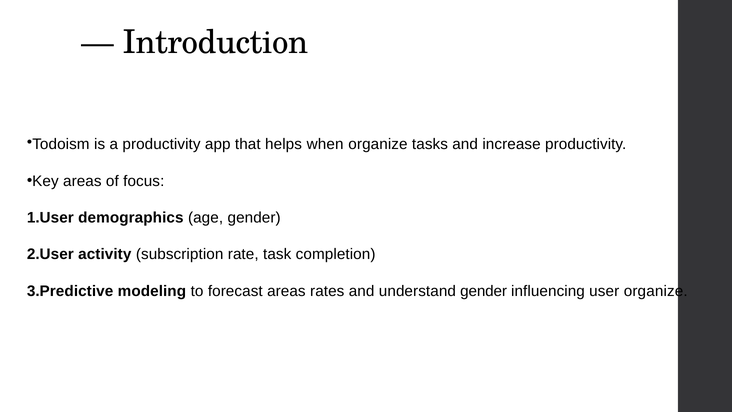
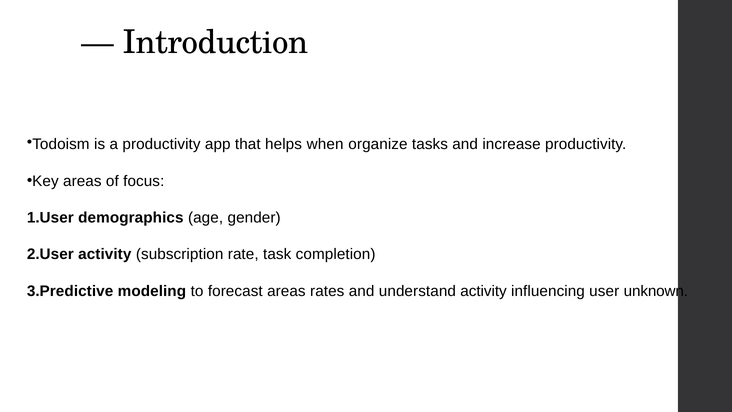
understand gender: gender -> activity
user organize: organize -> unknown
